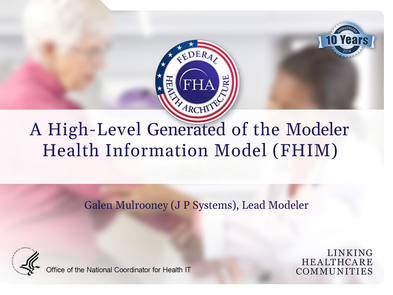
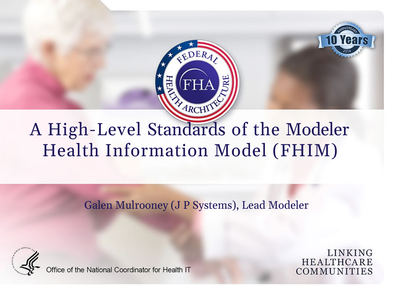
Generated: Generated -> Standards
